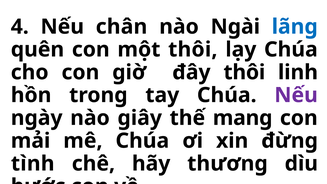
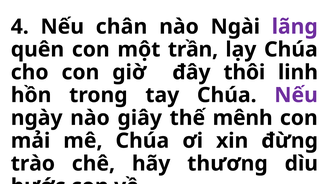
lãng colour: blue -> purple
một thôi: thôi -> trần
mang: mang -> mênh
tình: tình -> trào
